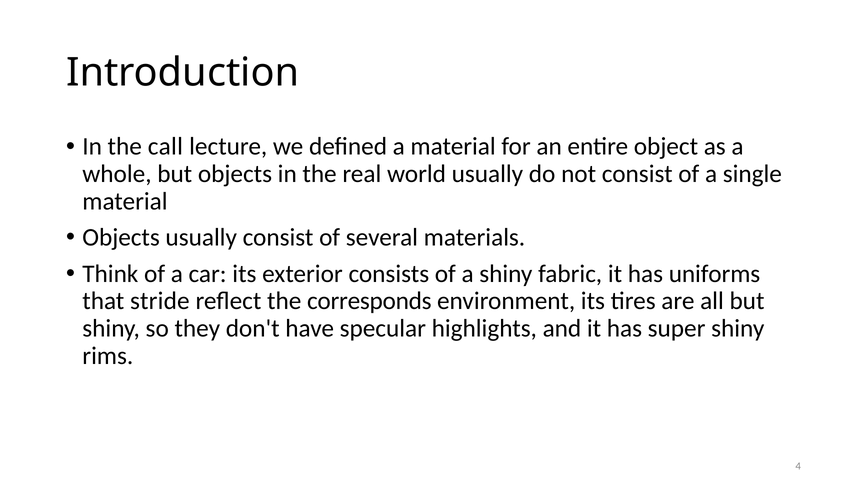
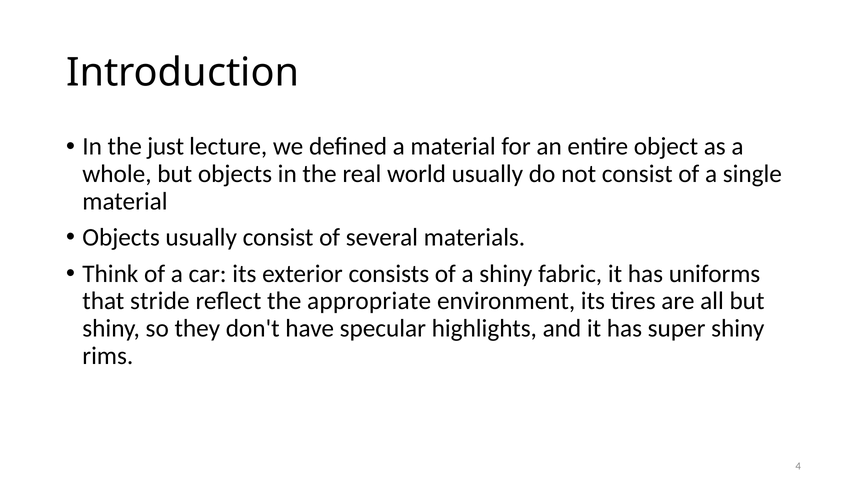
call: call -> just
corresponds: corresponds -> appropriate
